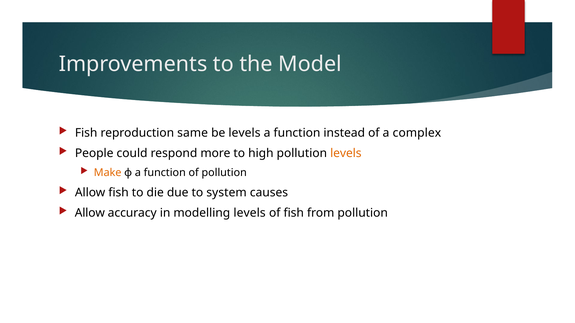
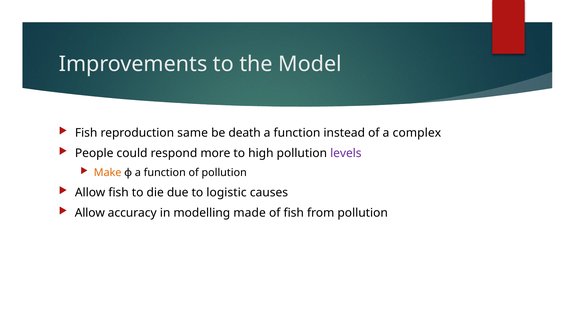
be levels: levels -> death
levels at (346, 153) colour: orange -> purple
system: system -> logistic
modelling levels: levels -> made
